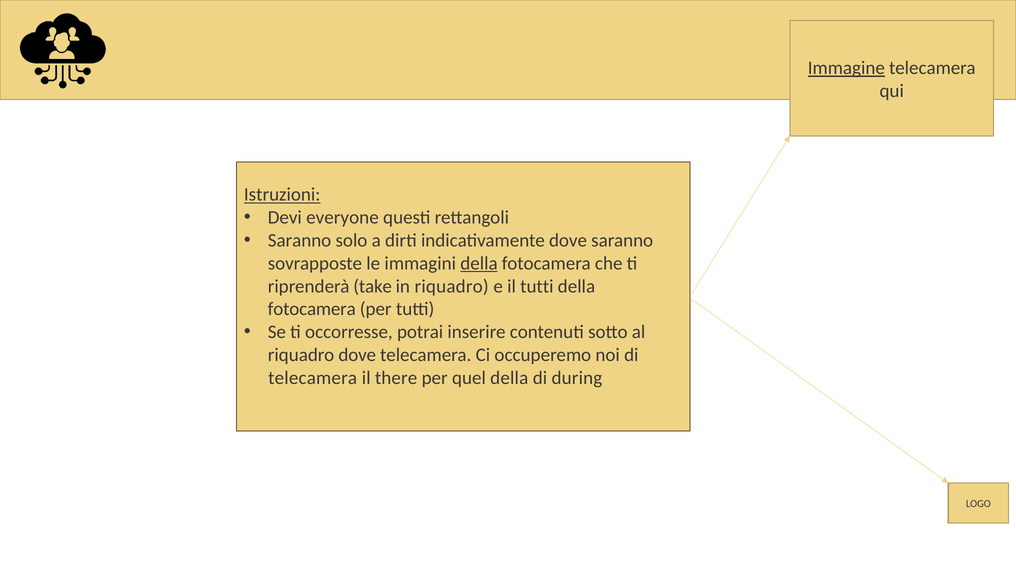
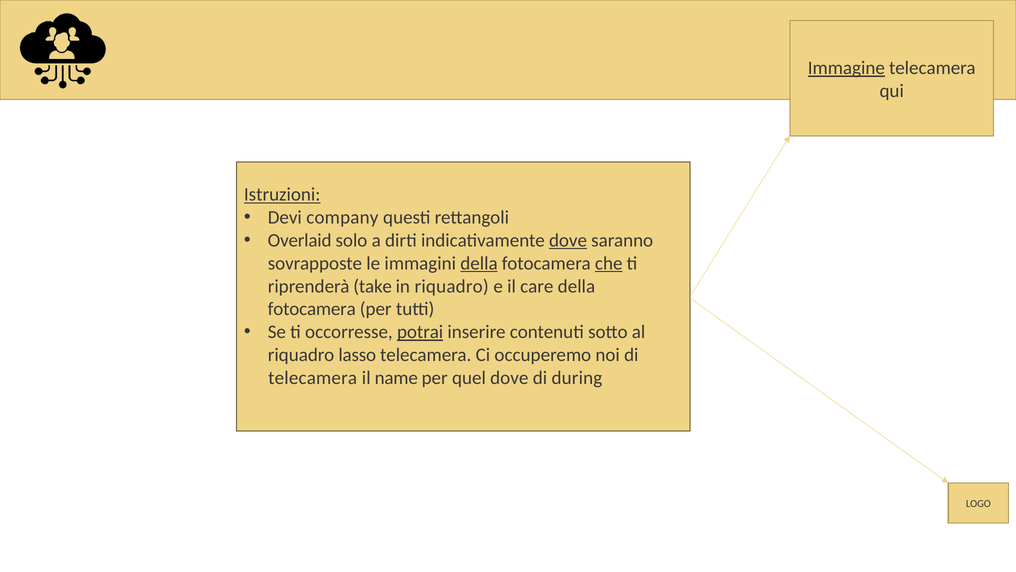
everyone: everyone -> company
Saranno at (300, 240): Saranno -> Overlaid
dove at (568, 240) underline: none -> present
che underline: none -> present
il tutti: tutti -> care
potrai underline: none -> present
riquadro dove: dove -> lasso
there: there -> name
quel della: della -> dove
